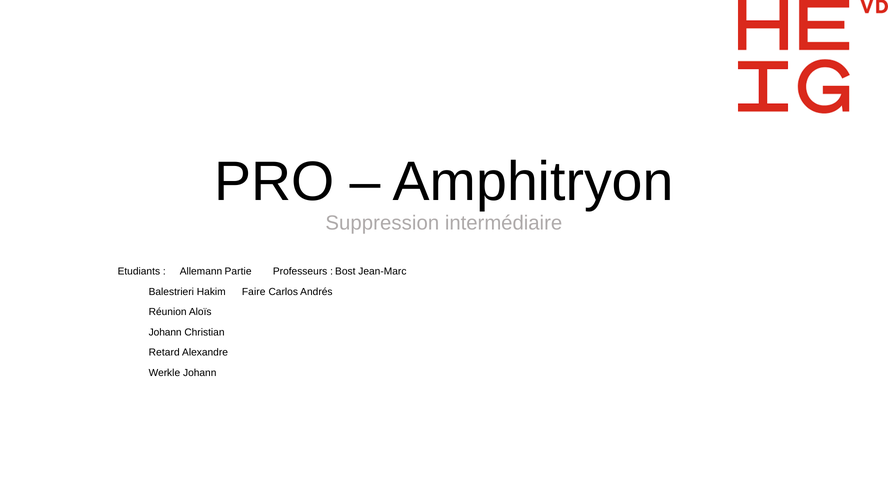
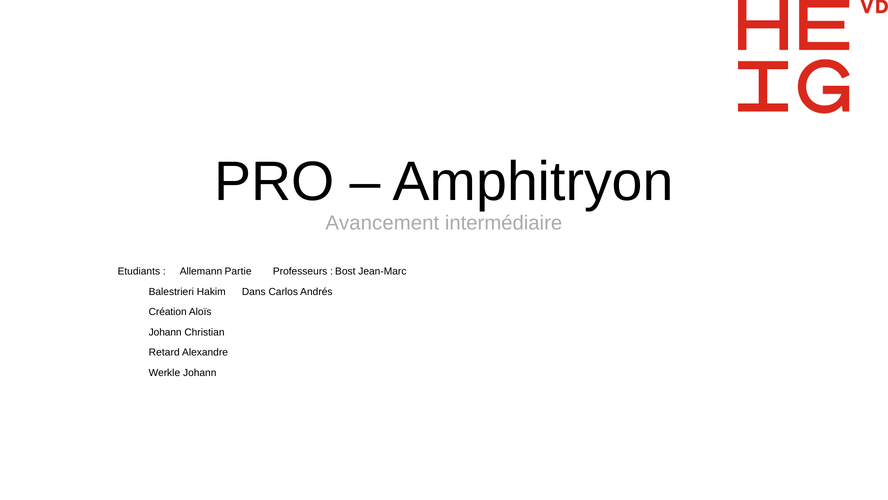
Suppression: Suppression -> Avancement
Faire: Faire -> Dans
Réunion: Réunion -> Création
